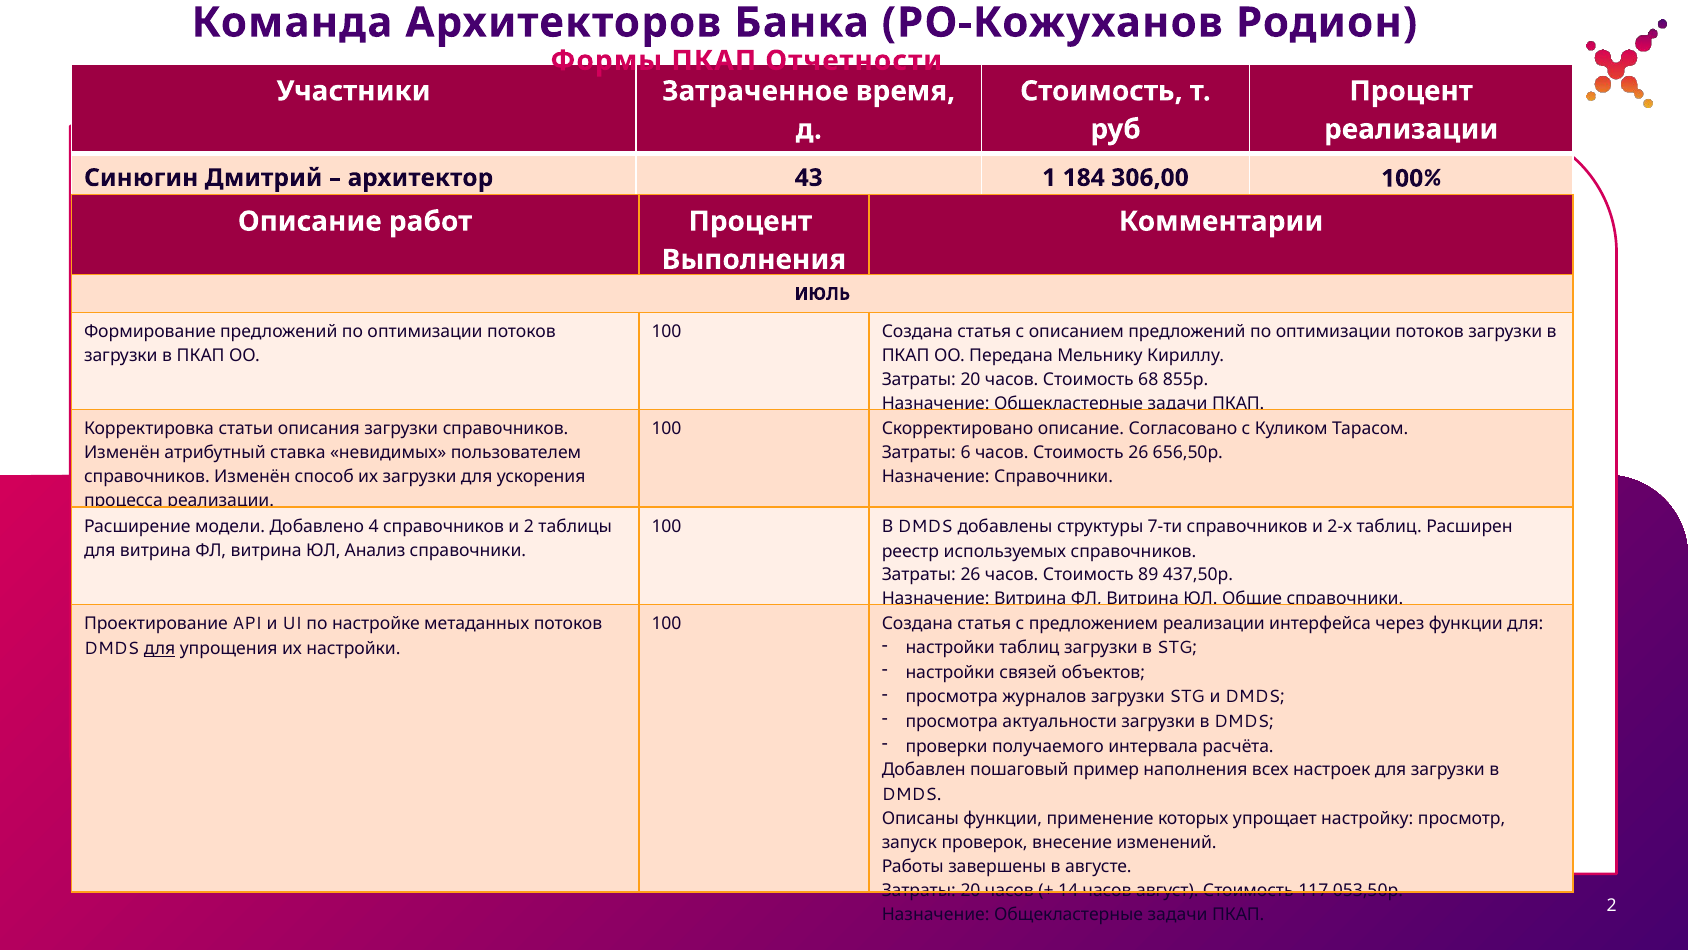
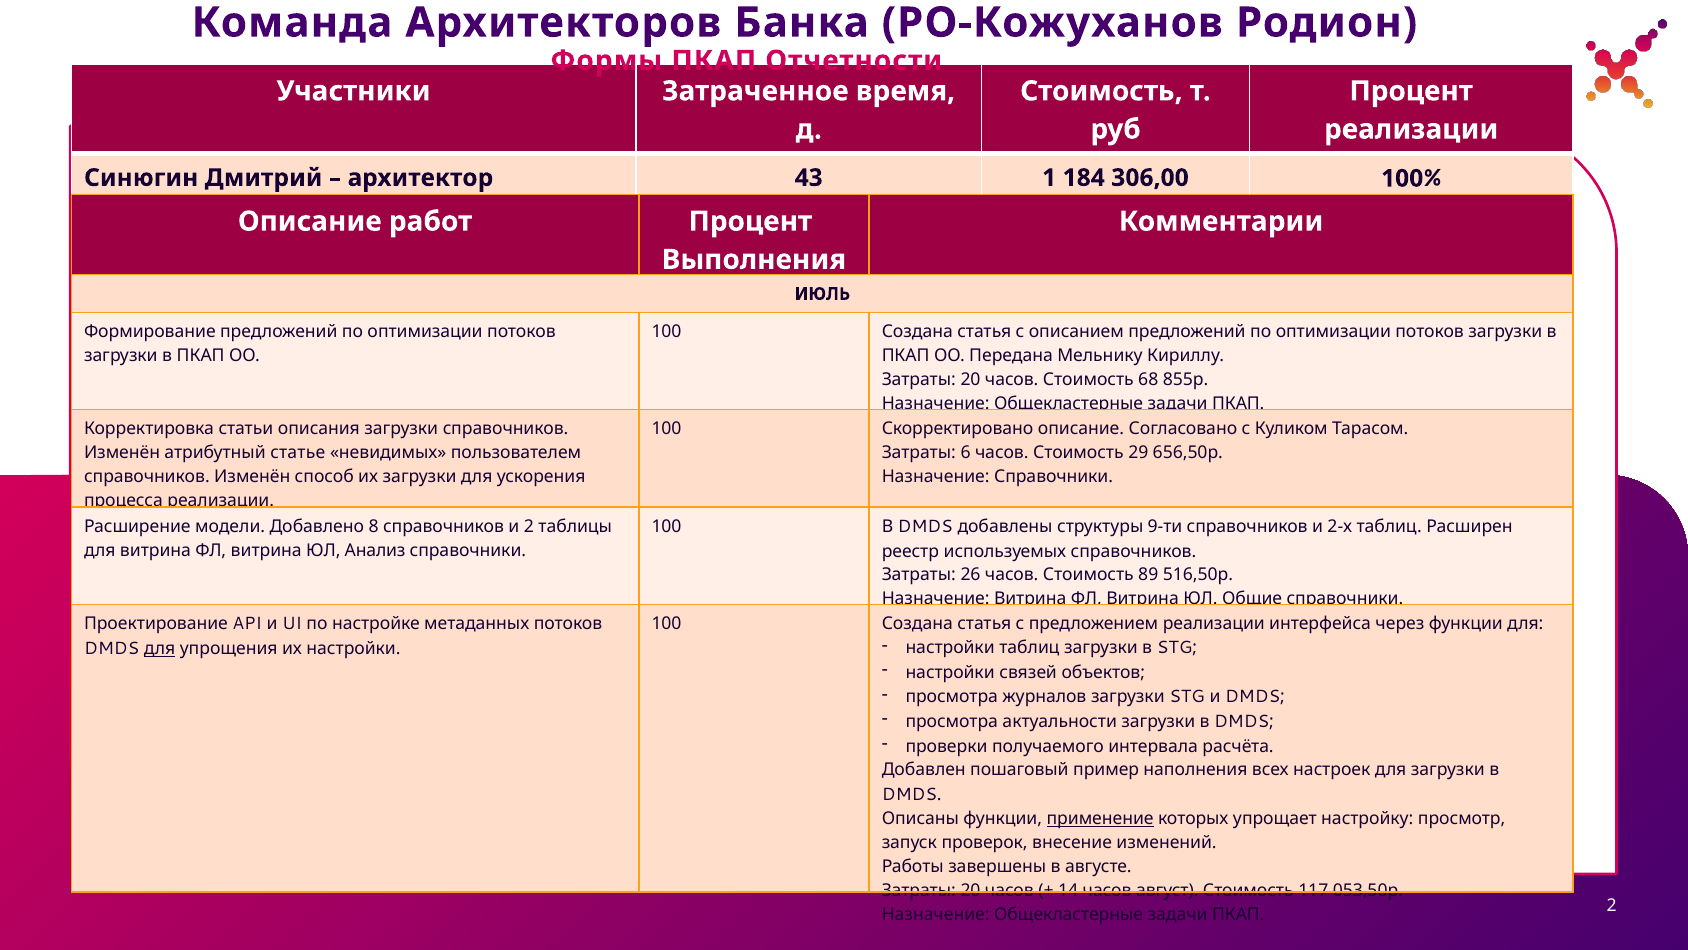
ставка: ставка -> статье
Стоимость 26: 26 -> 29
4: 4 -> 8
7-ти: 7-ти -> 9-ти
437,50р: 437,50р -> 516,50р
применение underline: none -> present
